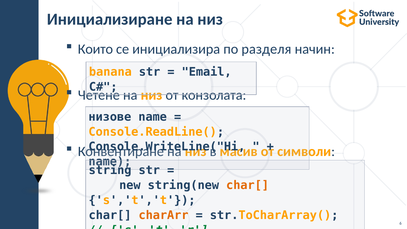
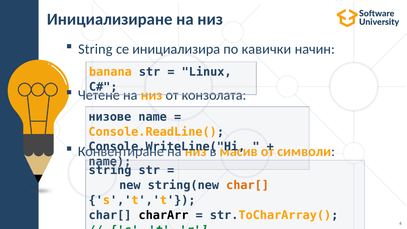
Които at (95, 49): Които -> String
разделя: разделя -> кавички
Email: Email -> Linux
charArr colour: orange -> black
